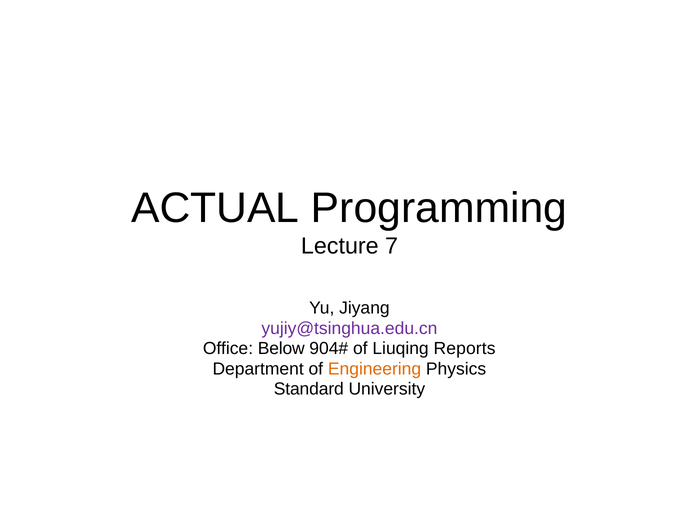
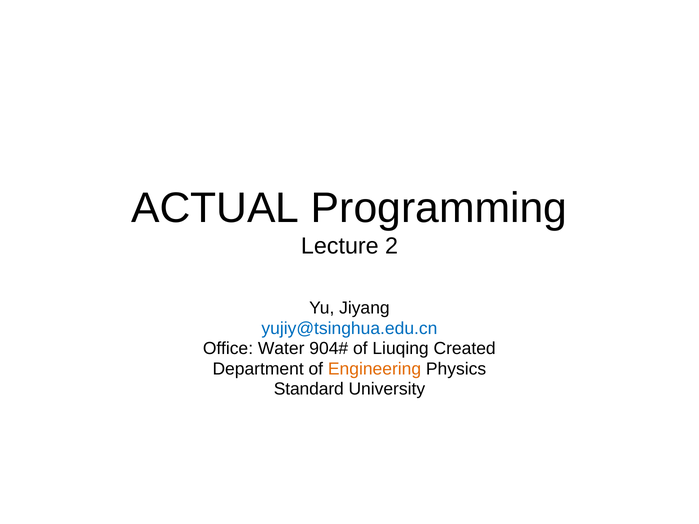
7: 7 -> 2
yujiy@tsinghua.edu.cn colour: purple -> blue
Below: Below -> Water
Reports: Reports -> Created
